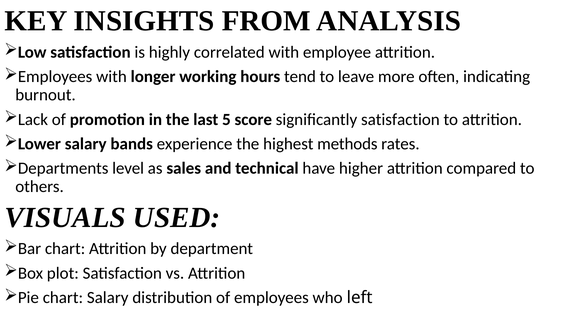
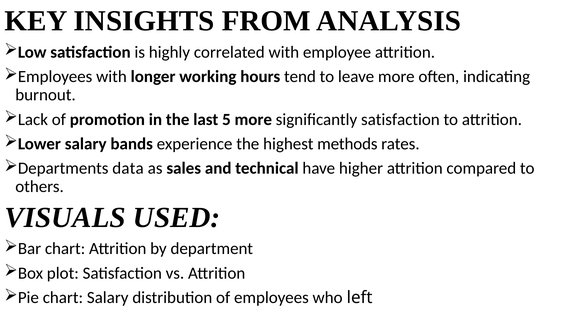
5 score: score -> more
level: level -> data
